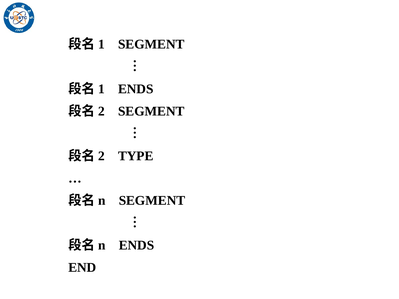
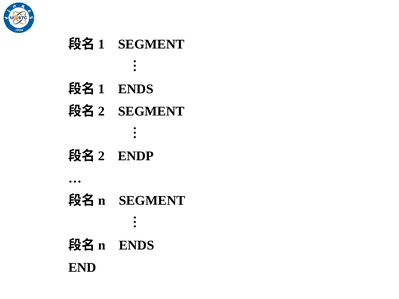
TYPE: TYPE -> ENDP
